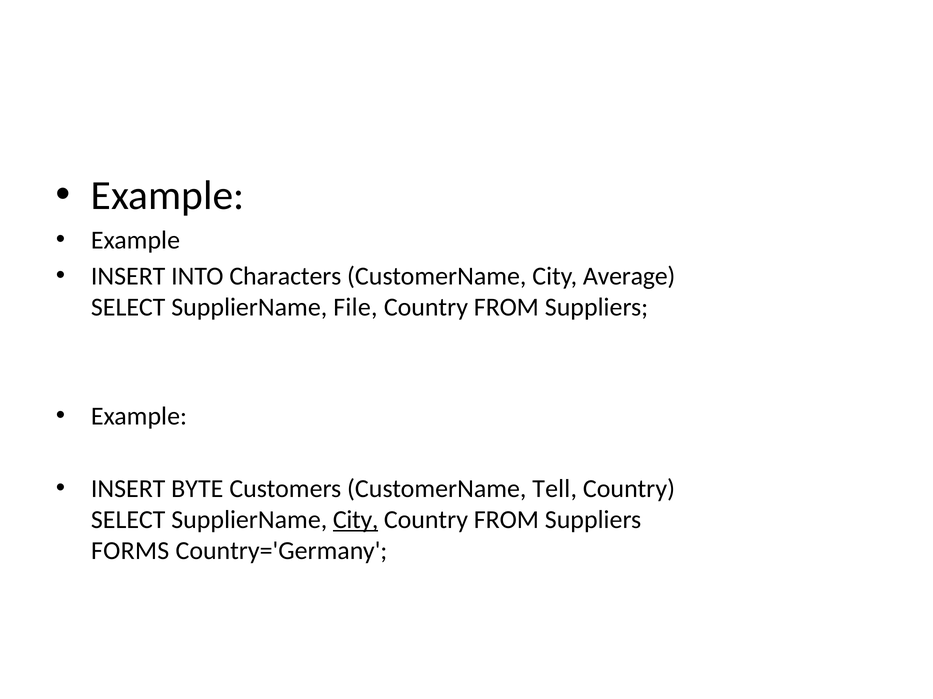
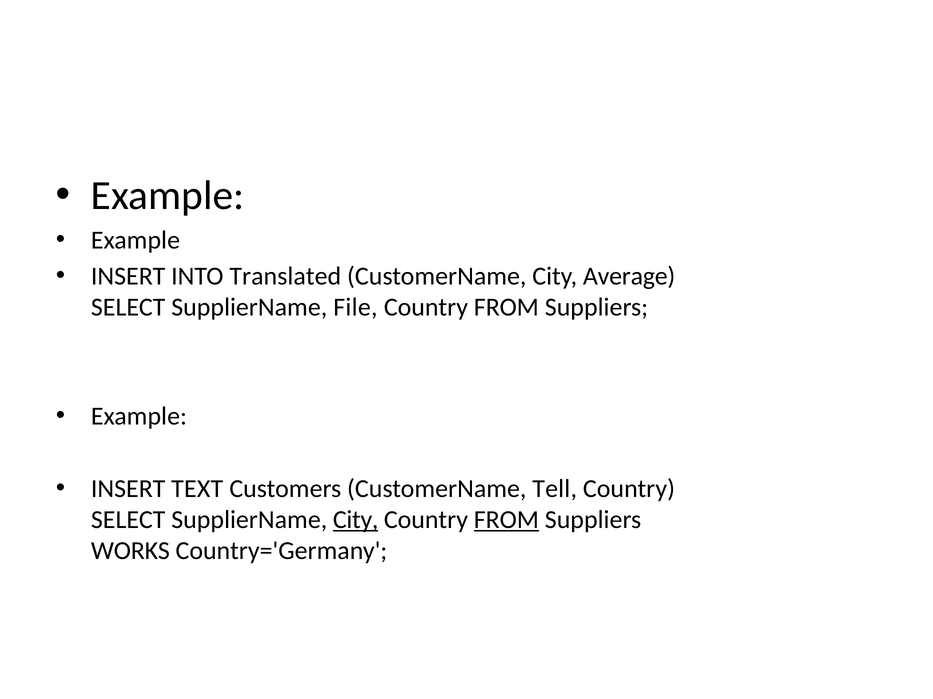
Characters: Characters -> Translated
BYTE: BYTE -> TEXT
FROM at (506, 520) underline: none -> present
FORMS: FORMS -> WORKS
